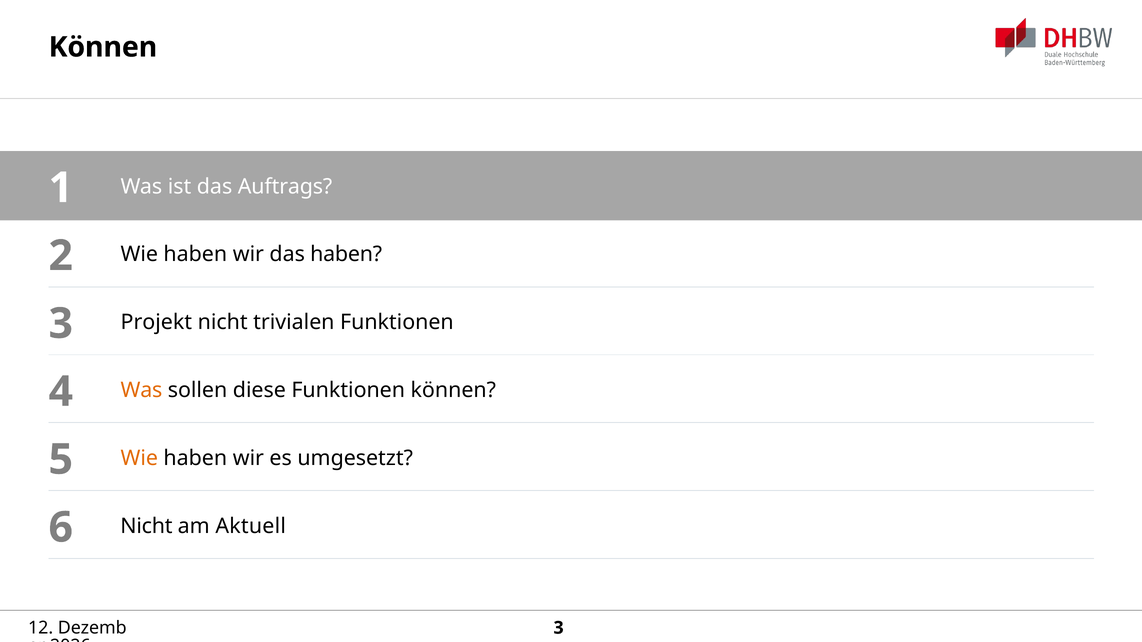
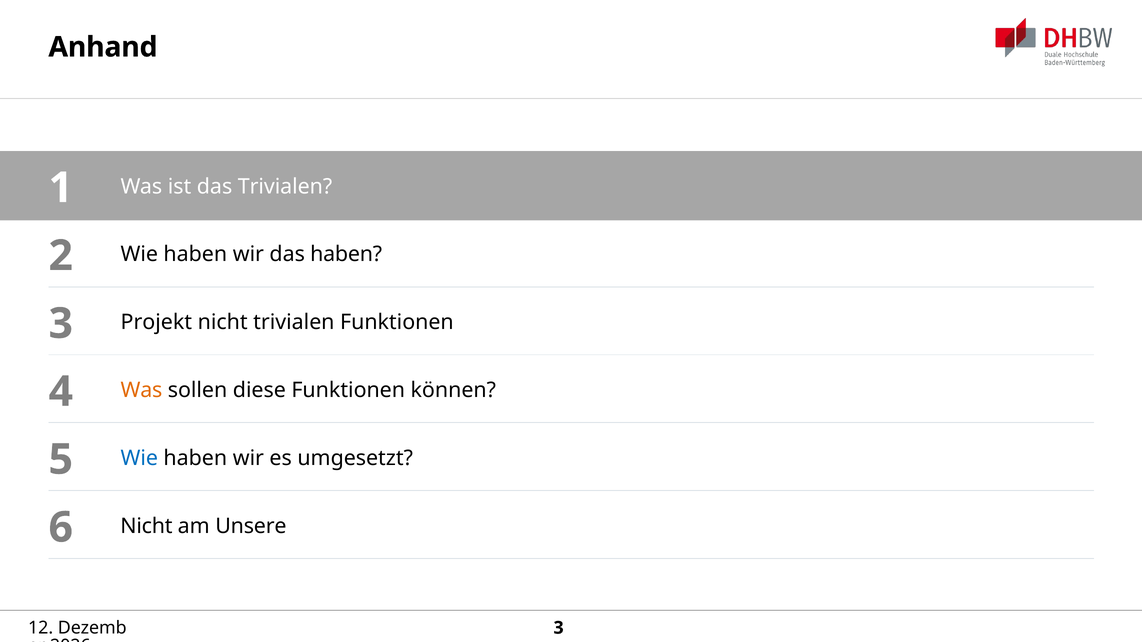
Können at (103, 47): Können -> Anhand
das Auftrags: Auftrags -> Trivialen
Wie at (139, 458) colour: orange -> blue
Aktuell: Aktuell -> Unsere
